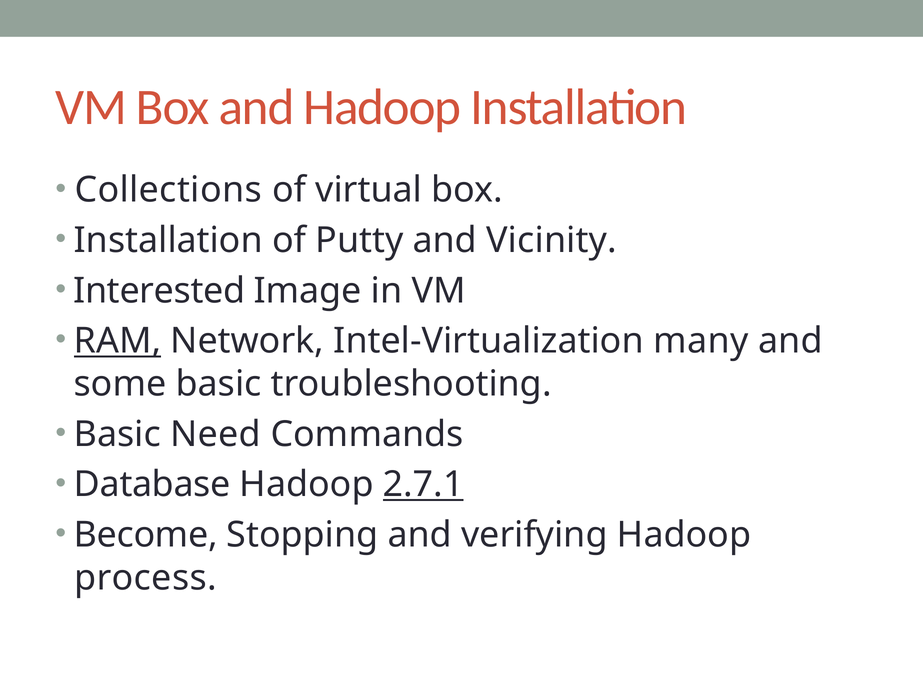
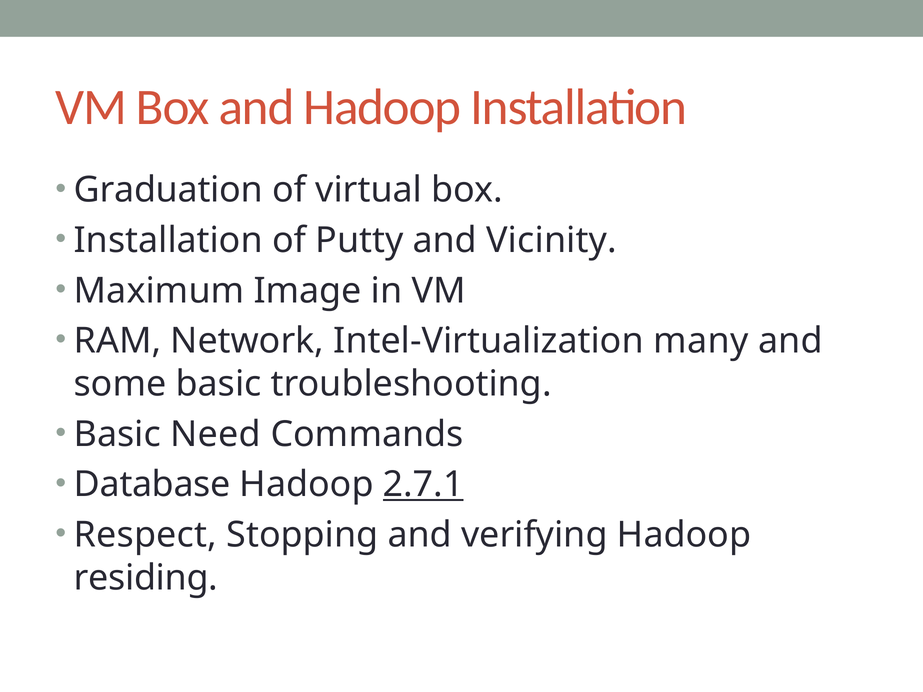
Collections: Collections -> Graduation
Interested: Interested -> Maximum
RAM underline: present -> none
Become: Become -> Respect
process: process -> residing
